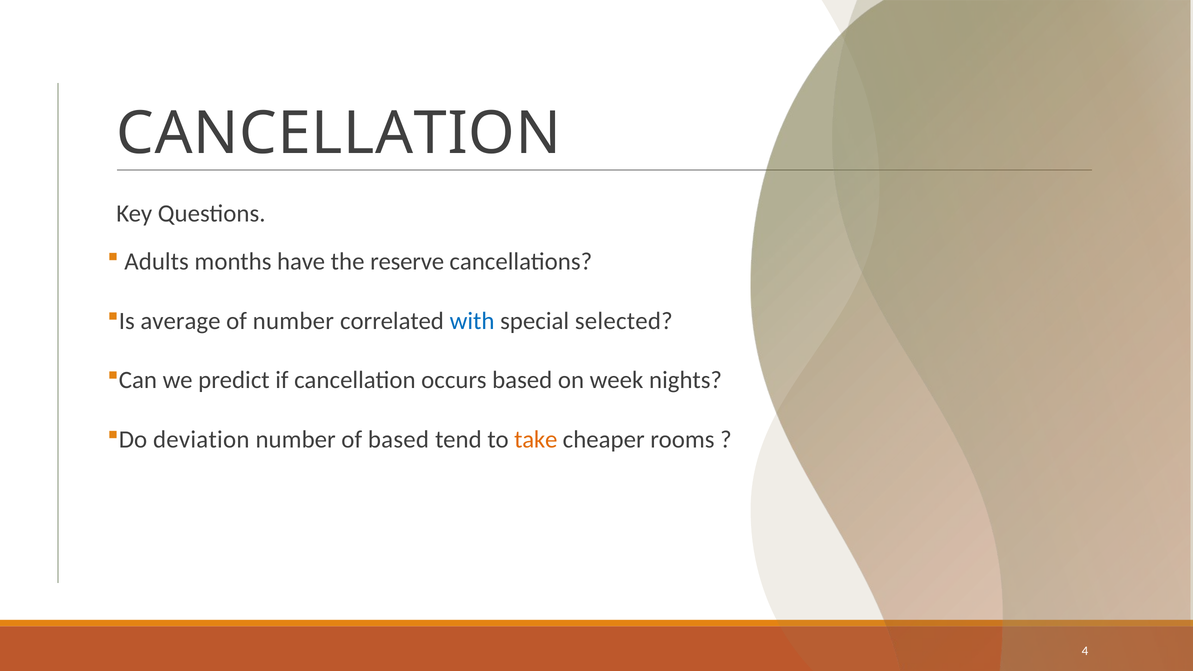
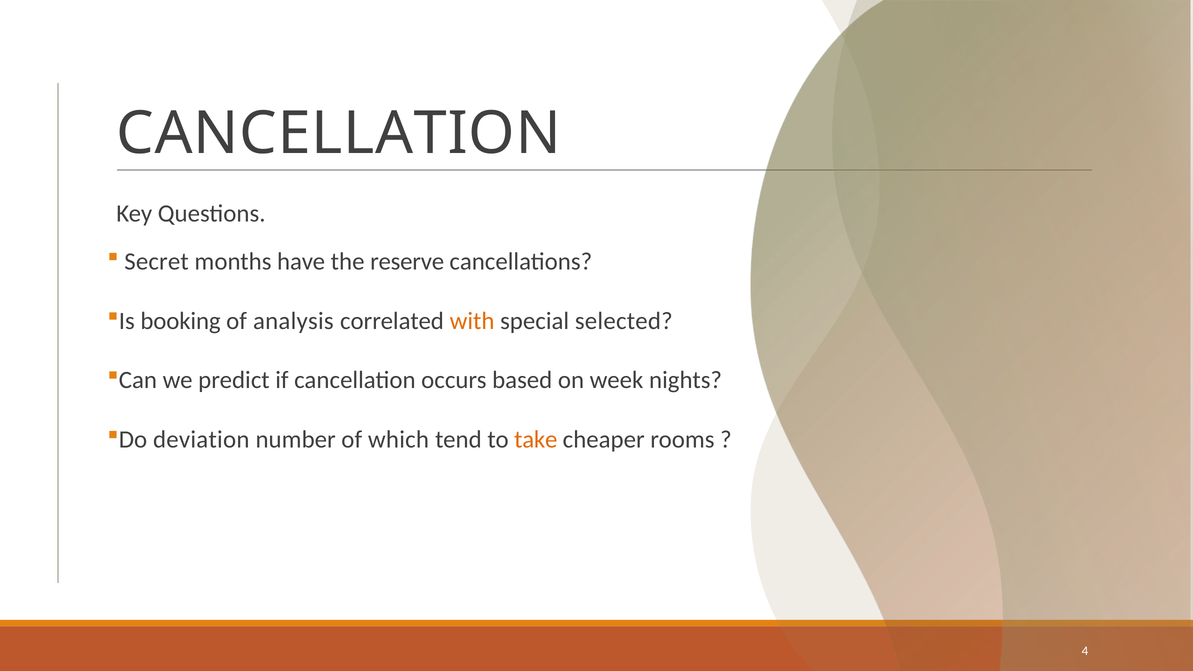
Adults: Adults -> Secret
average: average -> booking
of number: number -> analysis
with colour: blue -> orange
of based: based -> which
